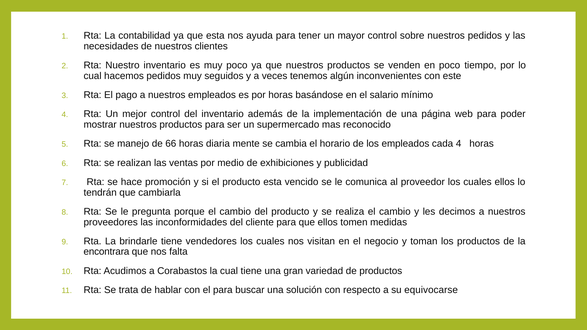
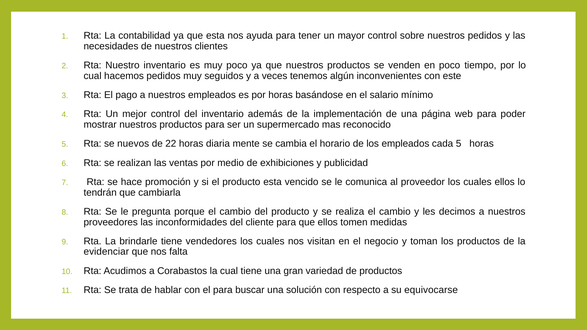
manejo: manejo -> nuevos
66: 66 -> 22
cada 4: 4 -> 5
encontrara: encontrara -> evidenciar
